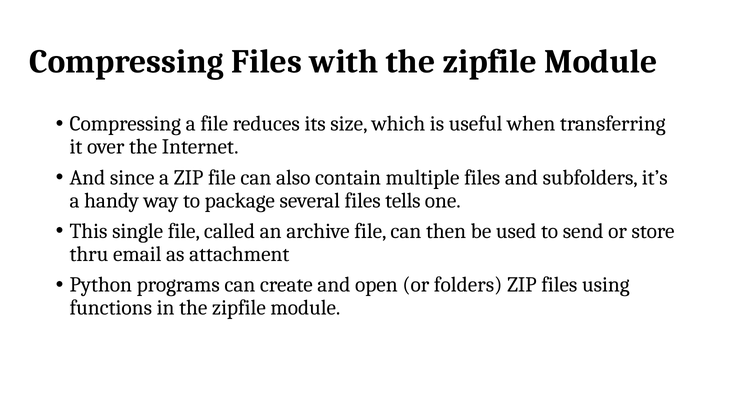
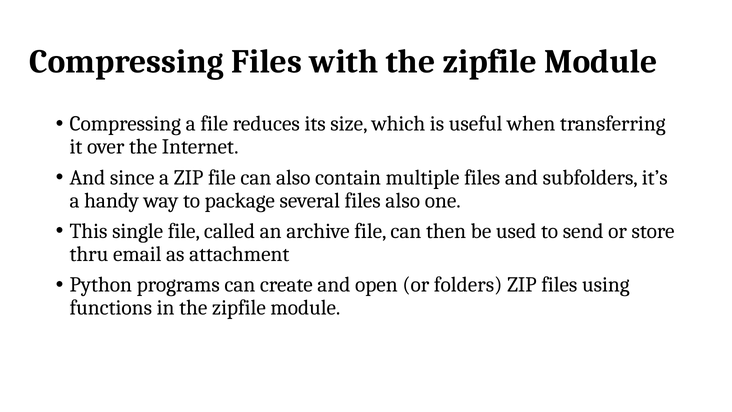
files tells: tells -> also
